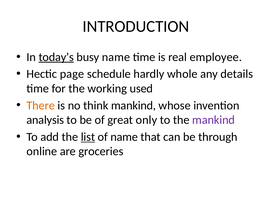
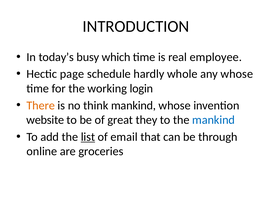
today’s underline: present -> none
busy name: name -> which
any details: details -> whose
used: used -> login
analysis: analysis -> website
only: only -> they
mankind at (214, 120) colour: purple -> blue
of name: name -> email
